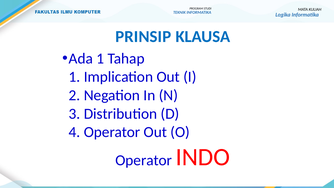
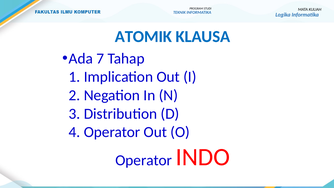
PRINSIP: PRINSIP -> ATOMIK
Ada 1: 1 -> 7
